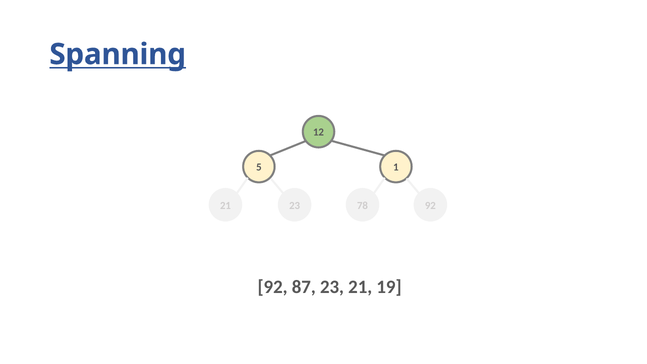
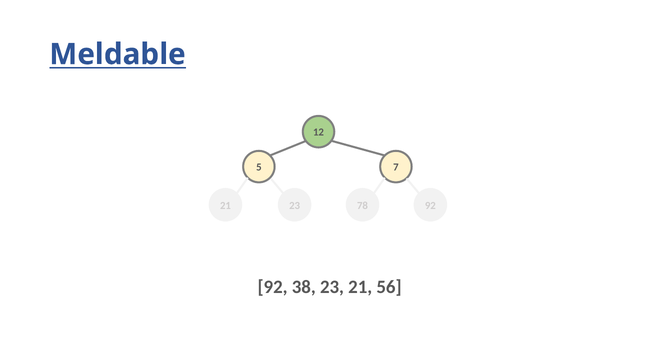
Spanning: Spanning -> Meldable
1: 1 -> 7
87: 87 -> 38
19: 19 -> 56
